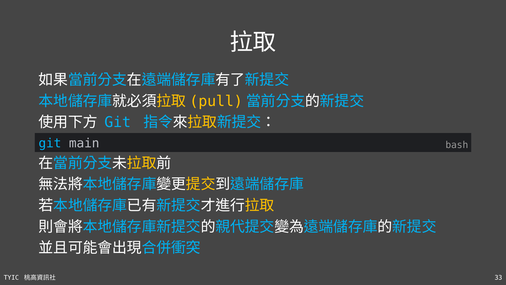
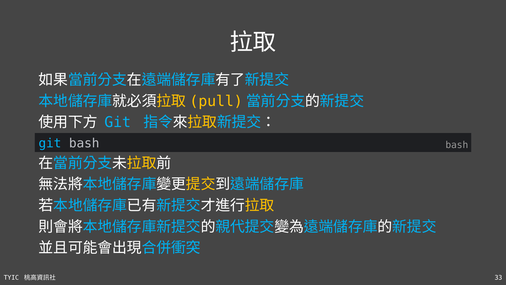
git main: main -> bash
